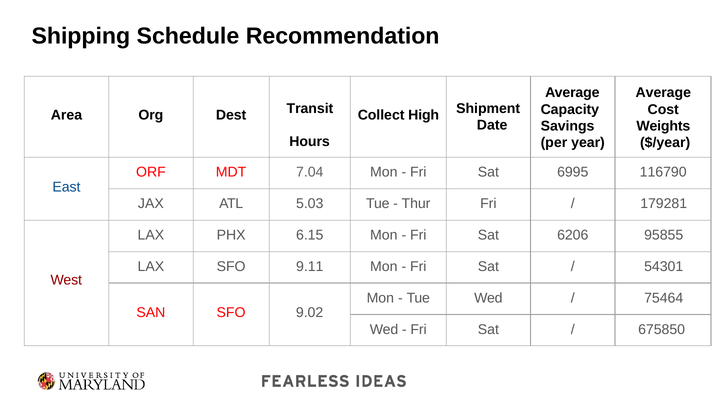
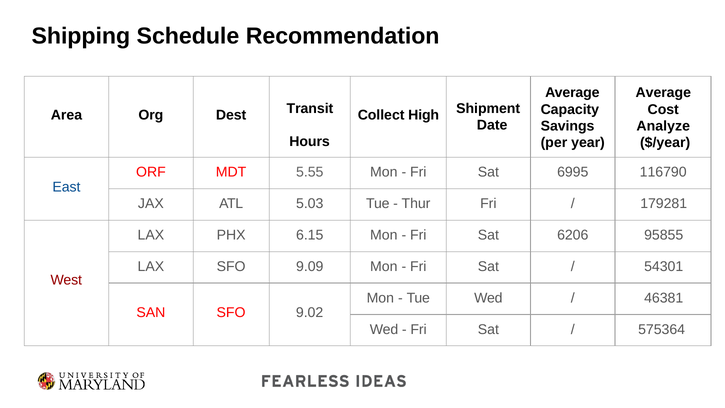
Weights: Weights -> Analyze
7.04: 7.04 -> 5.55
9.11: 9.11 -> 9.09
75464: 75464 -> 46381
675850: 675850 -> 575364
